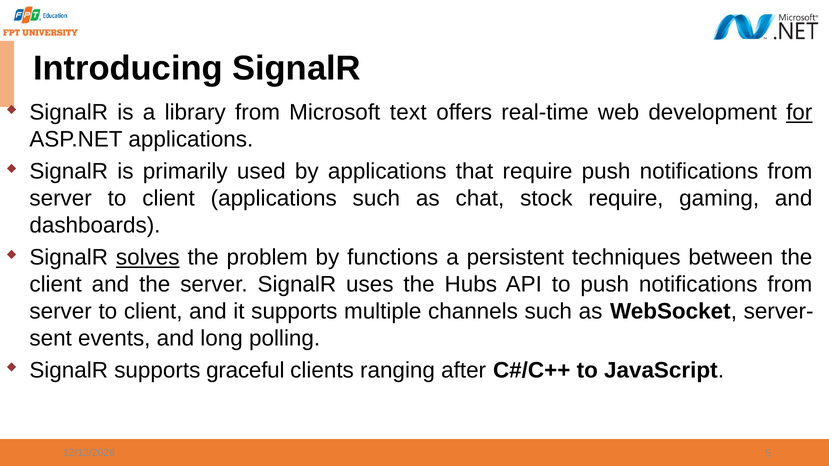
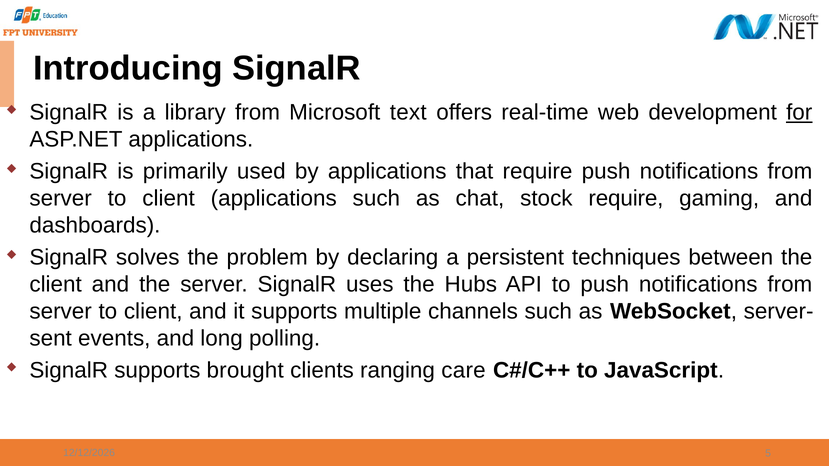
solves underline: present -> none
functions: functions -> declaring
graceful: graceful -> brought
after: after -> care
